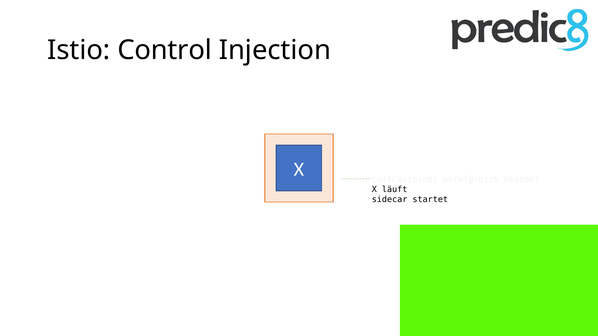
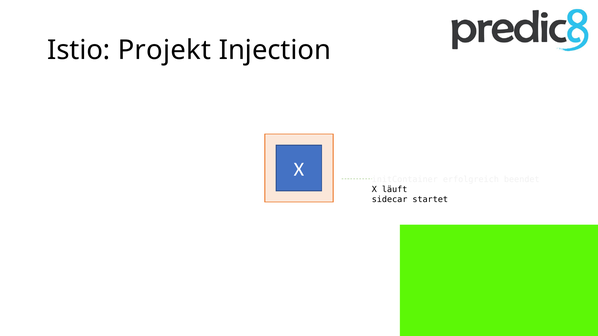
Control: Control -> Projekt
